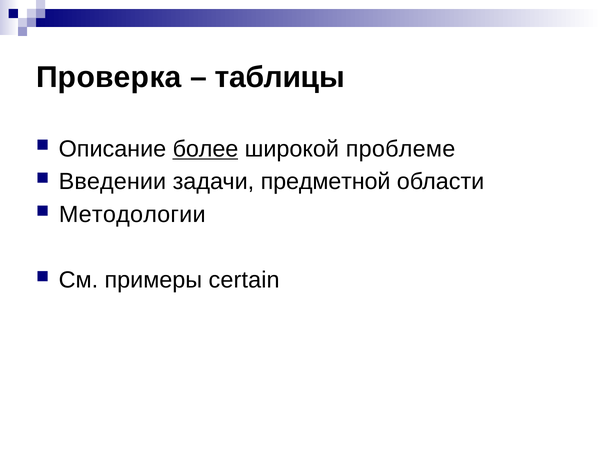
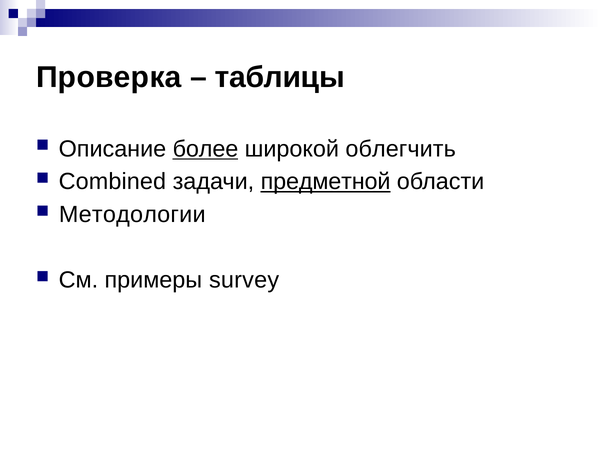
проблеме: проблеме -> облегчить
Введении: Введении -> Combined
предметной underline: none -> present
certain: certain -> survey
